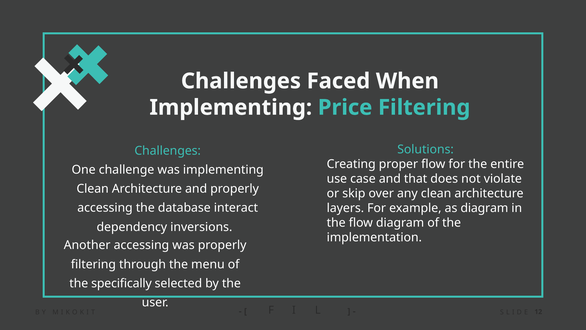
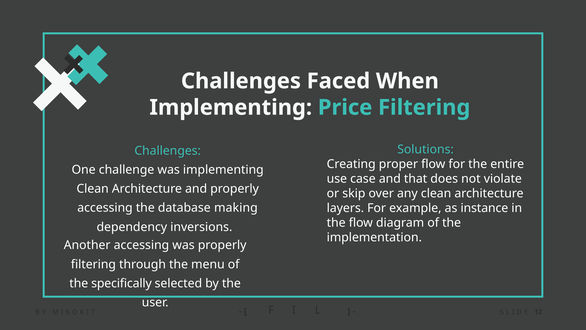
interact: interact -> making
as diagram: diagram -> instance
